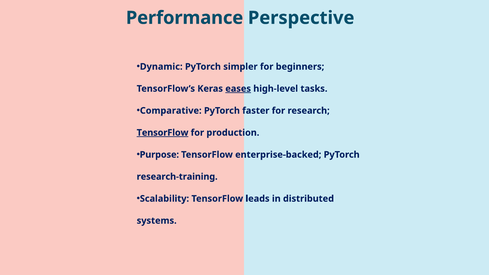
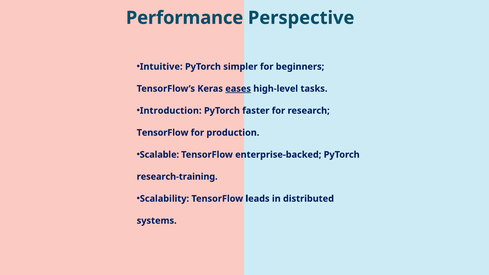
Dynamic: Dynamic -> Intuitive
Comparative: Comparative -> Introduction
TensorFlow at (163, 133) underline: present -> none
Purpose: Purpose -> Scalable
